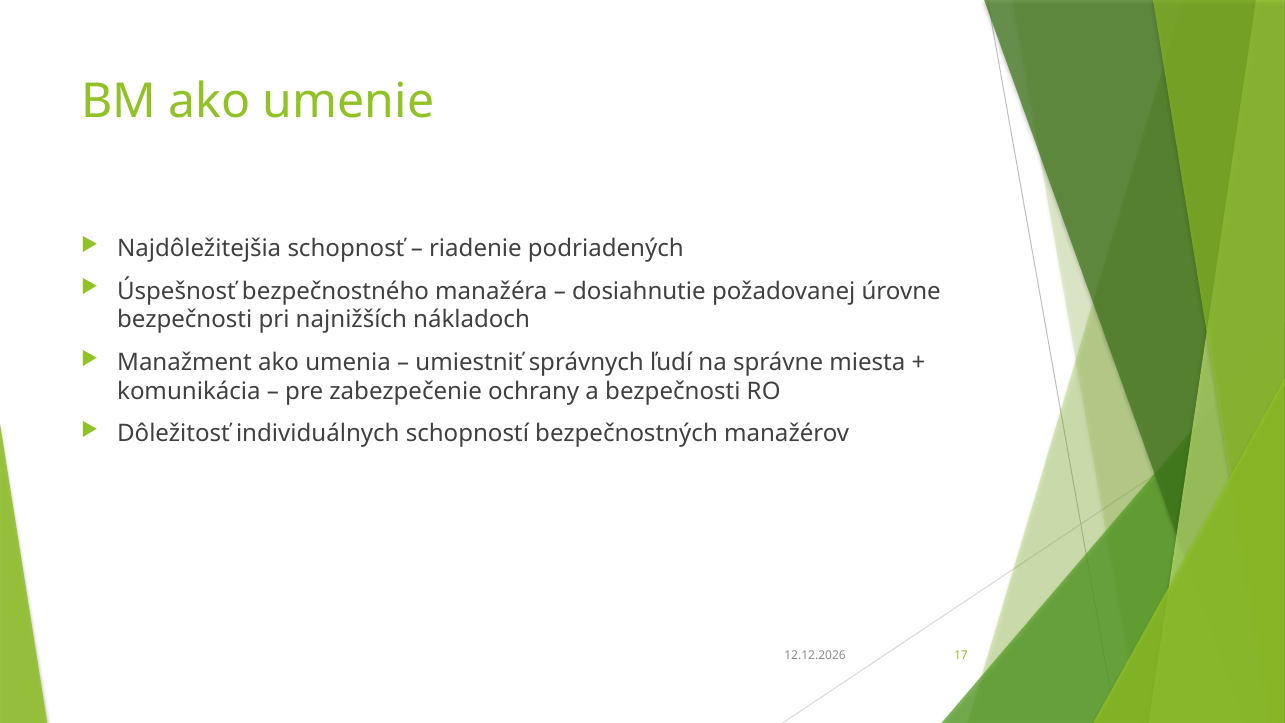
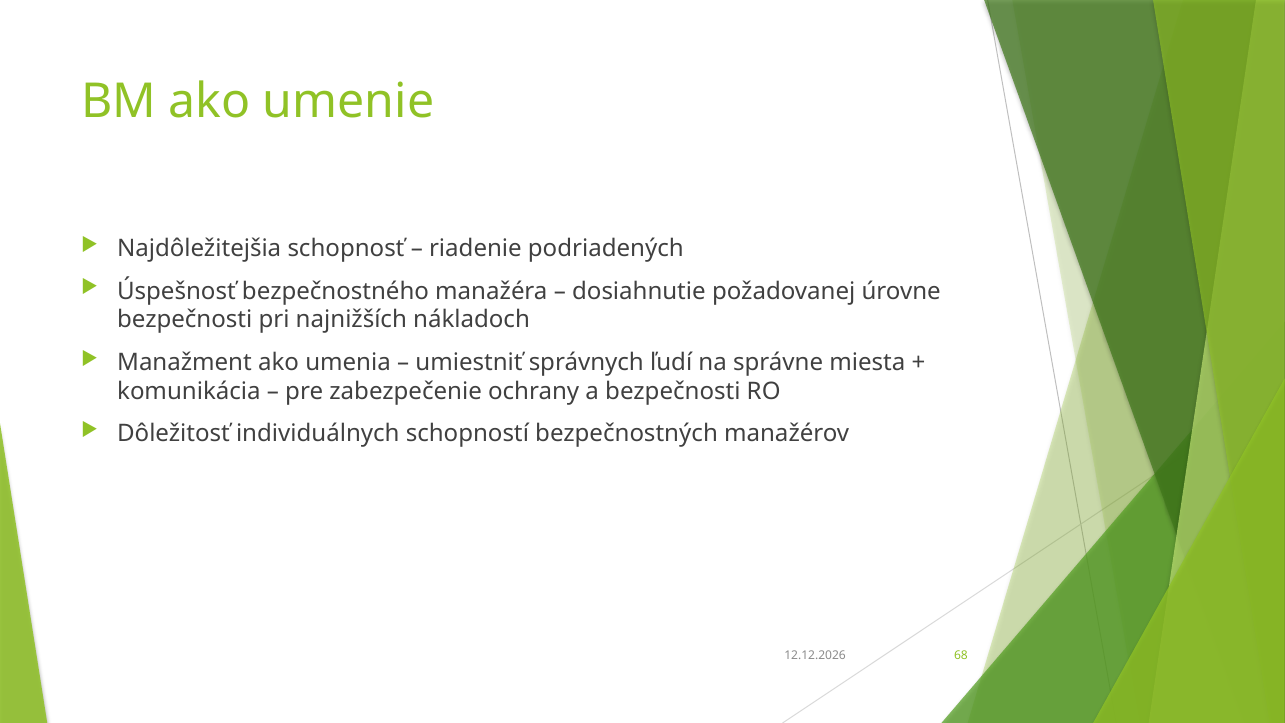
17: 17 -> 68
